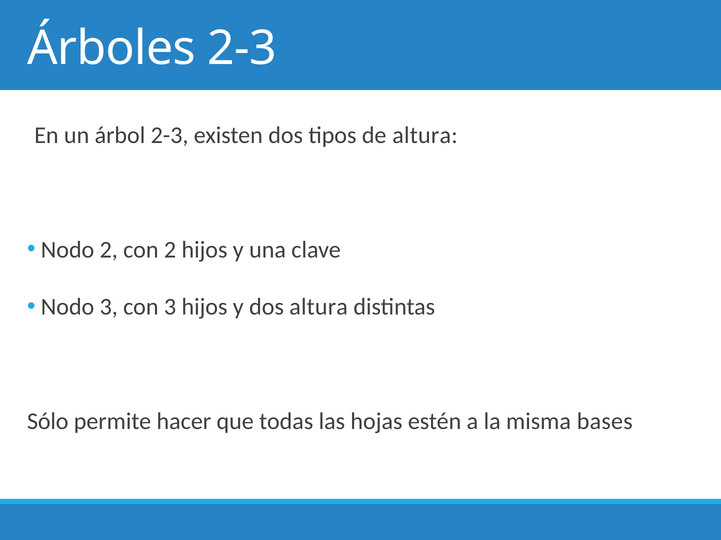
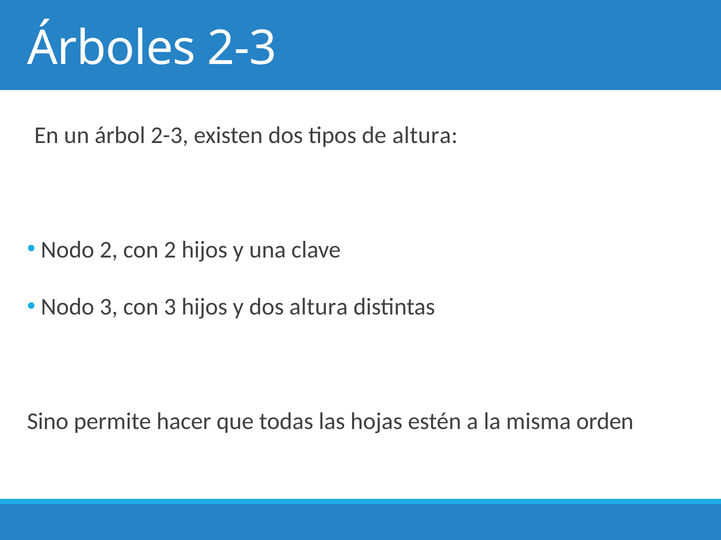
Sólo: Sólo -> Sino
bases: bases -> orden
